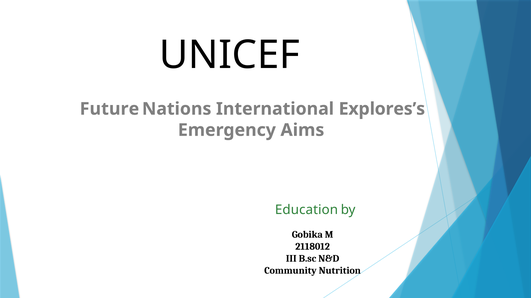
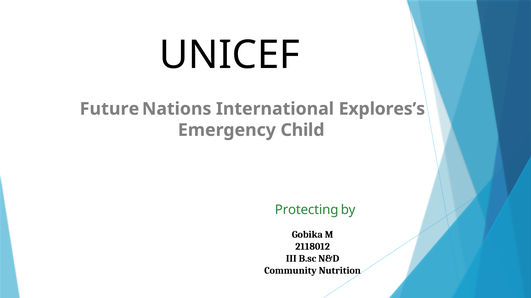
Aims: Aims -> Child
Education: Education -> Protecting
